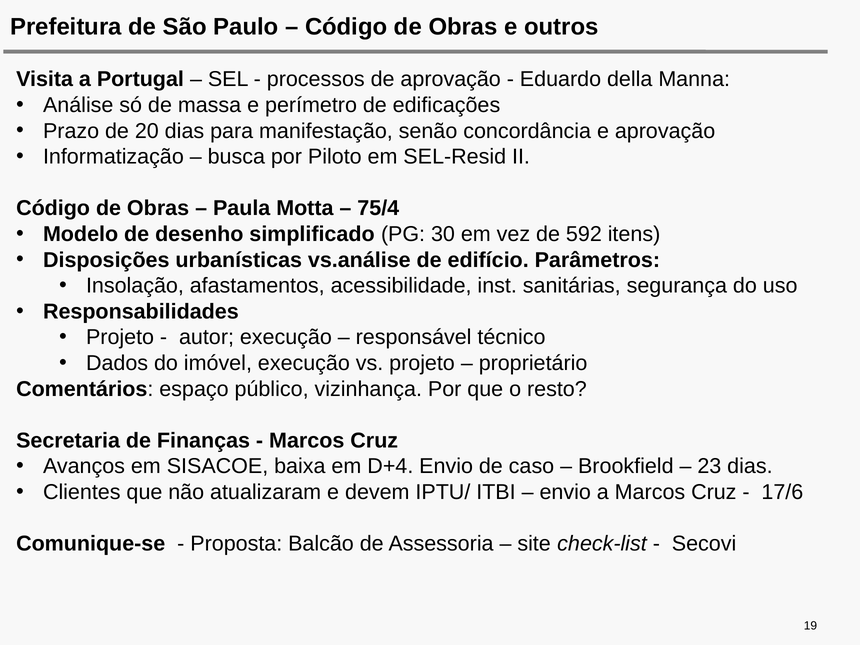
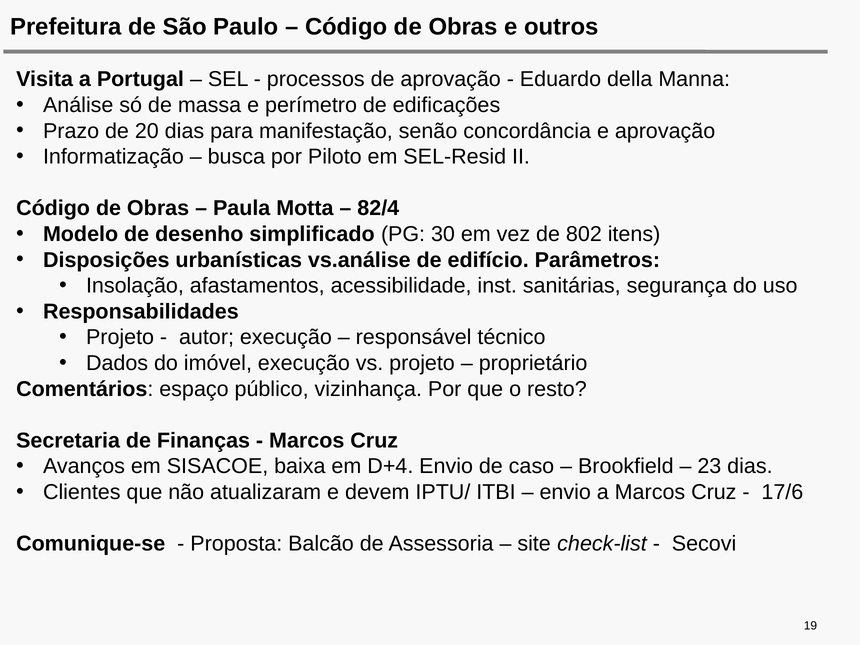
75/4: 75/4 -> 82/4
592: 592 -> 802
